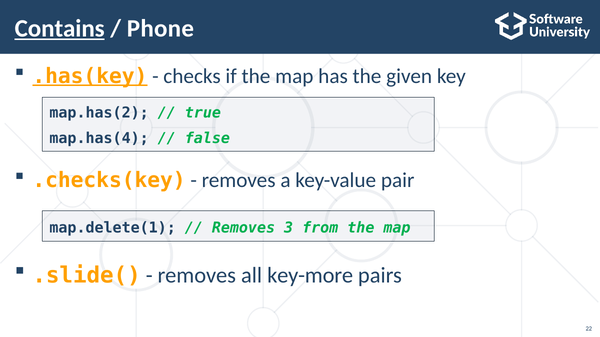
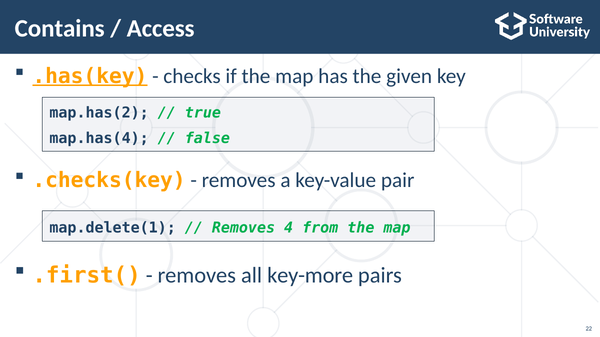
Contains underline: present -> none
Phone: Phone -> Access
3: 3 -> 4
.slide(: .slide( -> .first(
